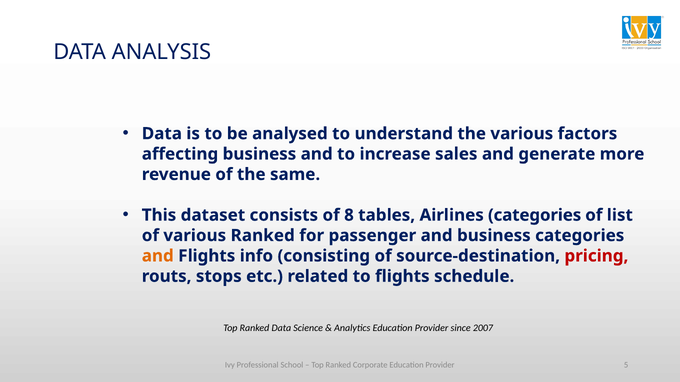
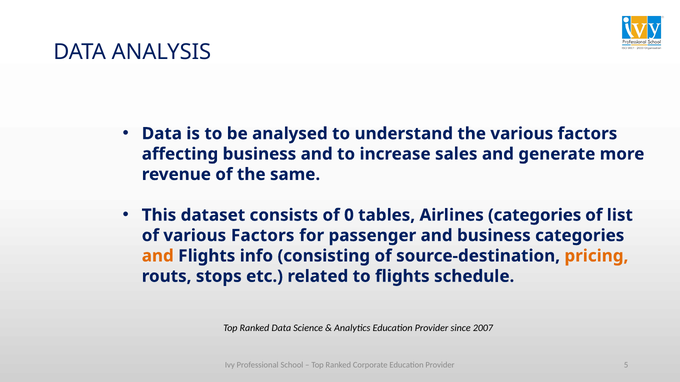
8: 8 -> 0
of various Ranked: Ranked -> Factors
pricing colour: red -> orange
